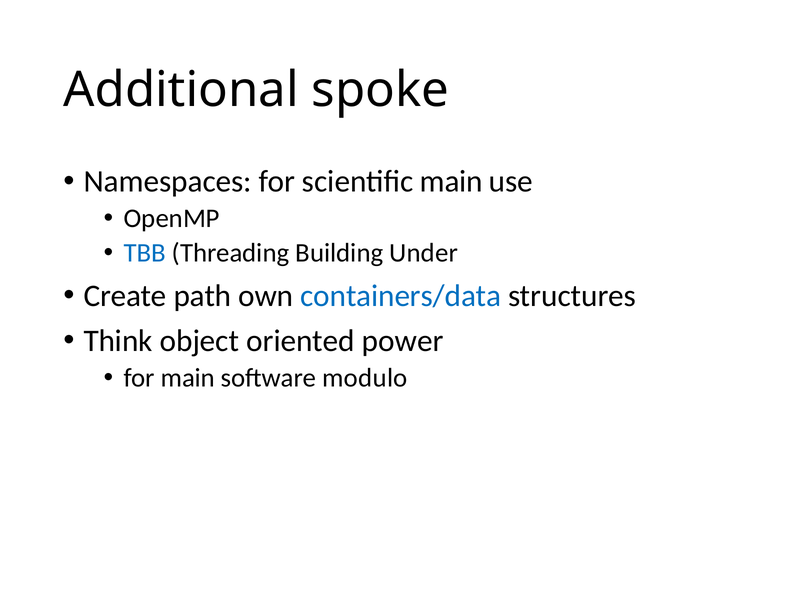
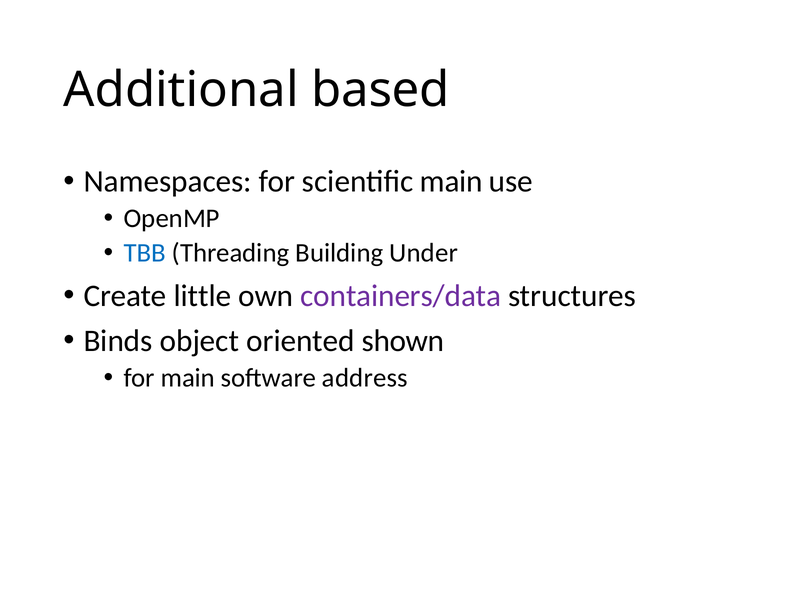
spoke: spoke -> based
path: path -> little
containers/data colour: blue -> purple
Think: Think -> Binds
power: power -> shown
modulo: modulo -> address
